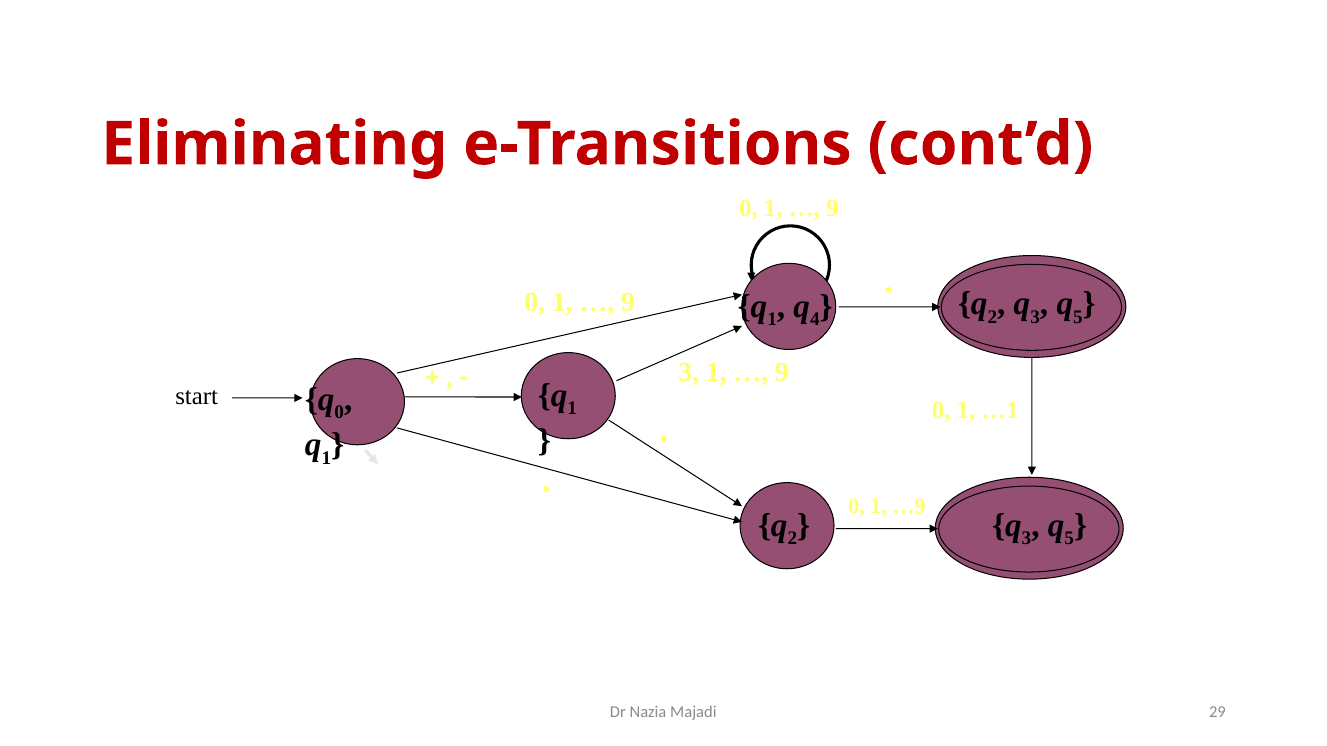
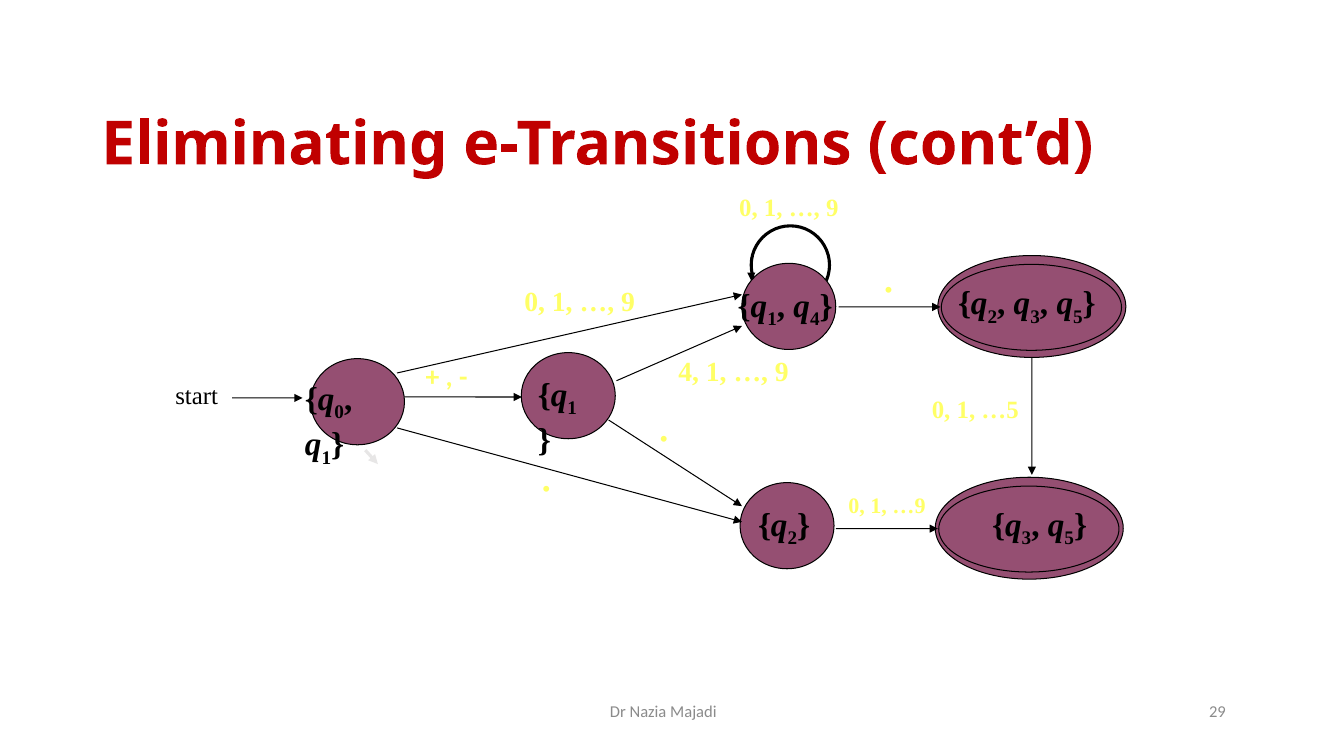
3 at (689, 372): 3 -> 4
…1: …1 -> …5
